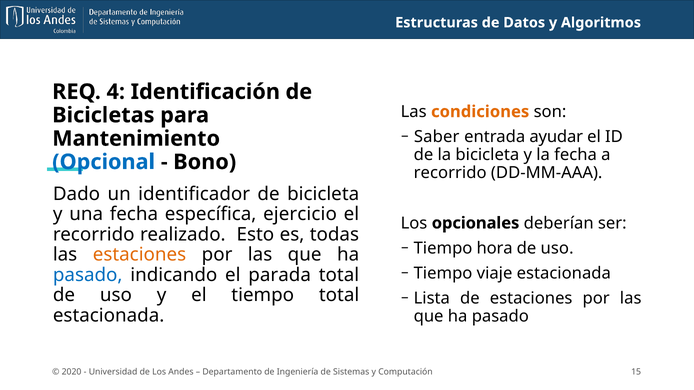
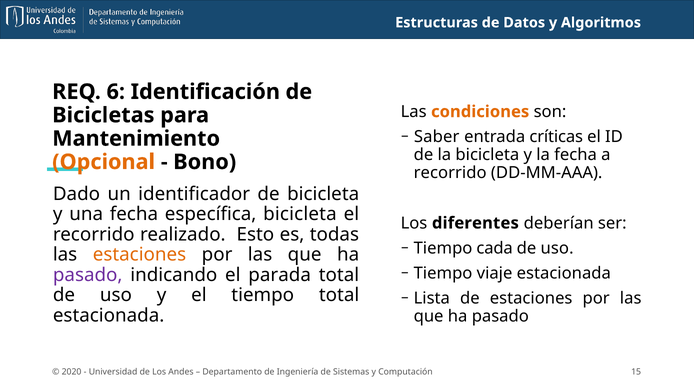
4: 4 -> 6
ayudar: ayudar -> críticas
Opcional colour: blue -> orange
específica ejercicio: ejercicio -> bicicleta
opcionales: opcionales -> diferentes
hora: hora -> cada
pasado at (88, 275) colour: blue -> purple
